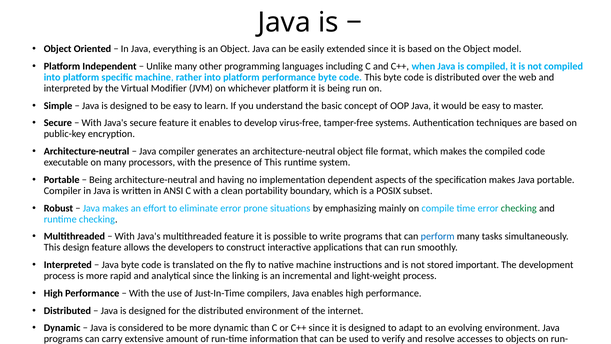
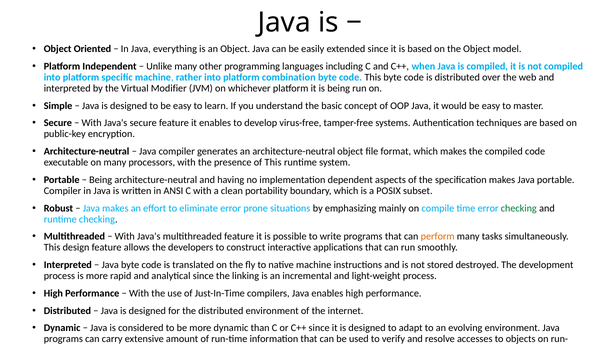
platform performance: performance -> combination
perform colour: blue -> orange
important: important -> destroyed
